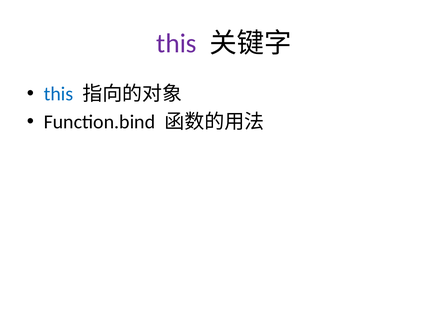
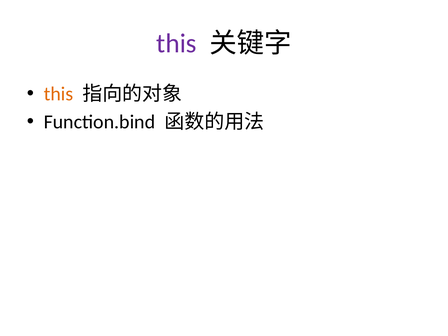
this at (58, 94) colour: blue -> orange
